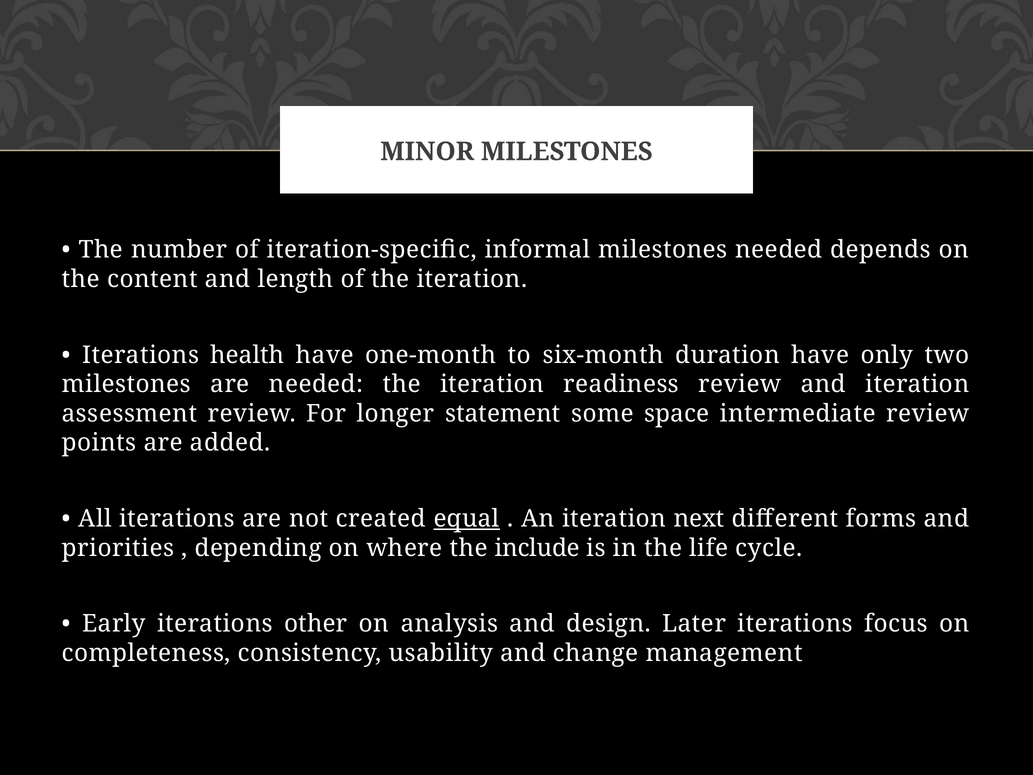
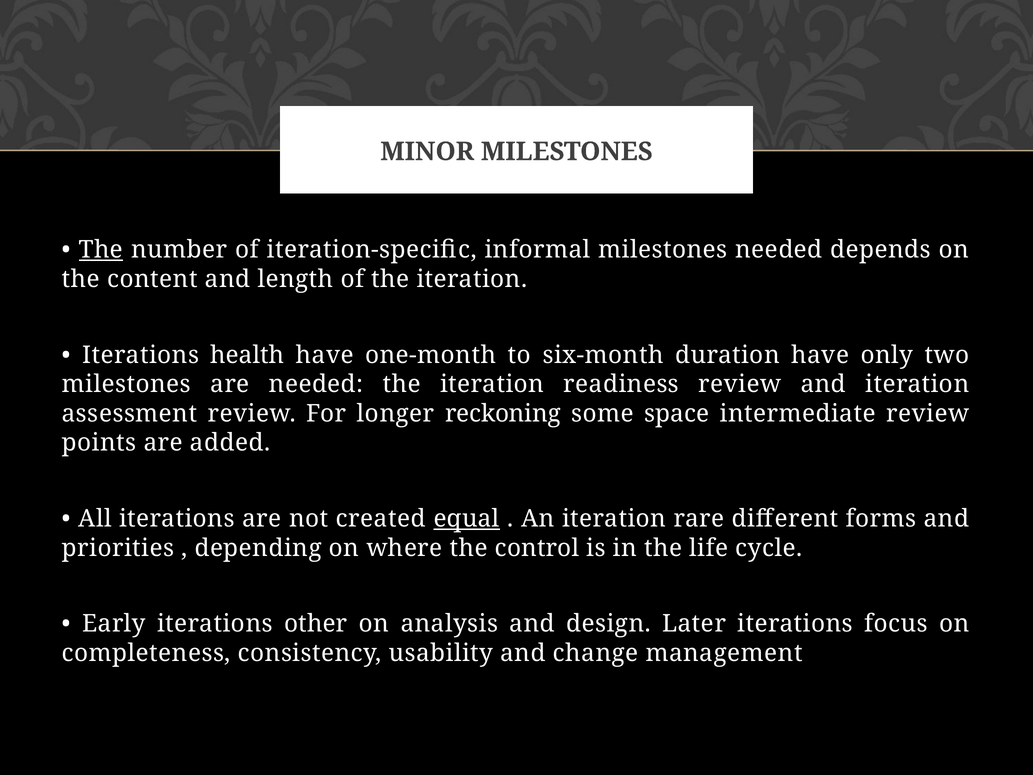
The at (101, 250) underline: none -> present
statement: statement -> reckoning
next: next -> rare
include: include -> control
